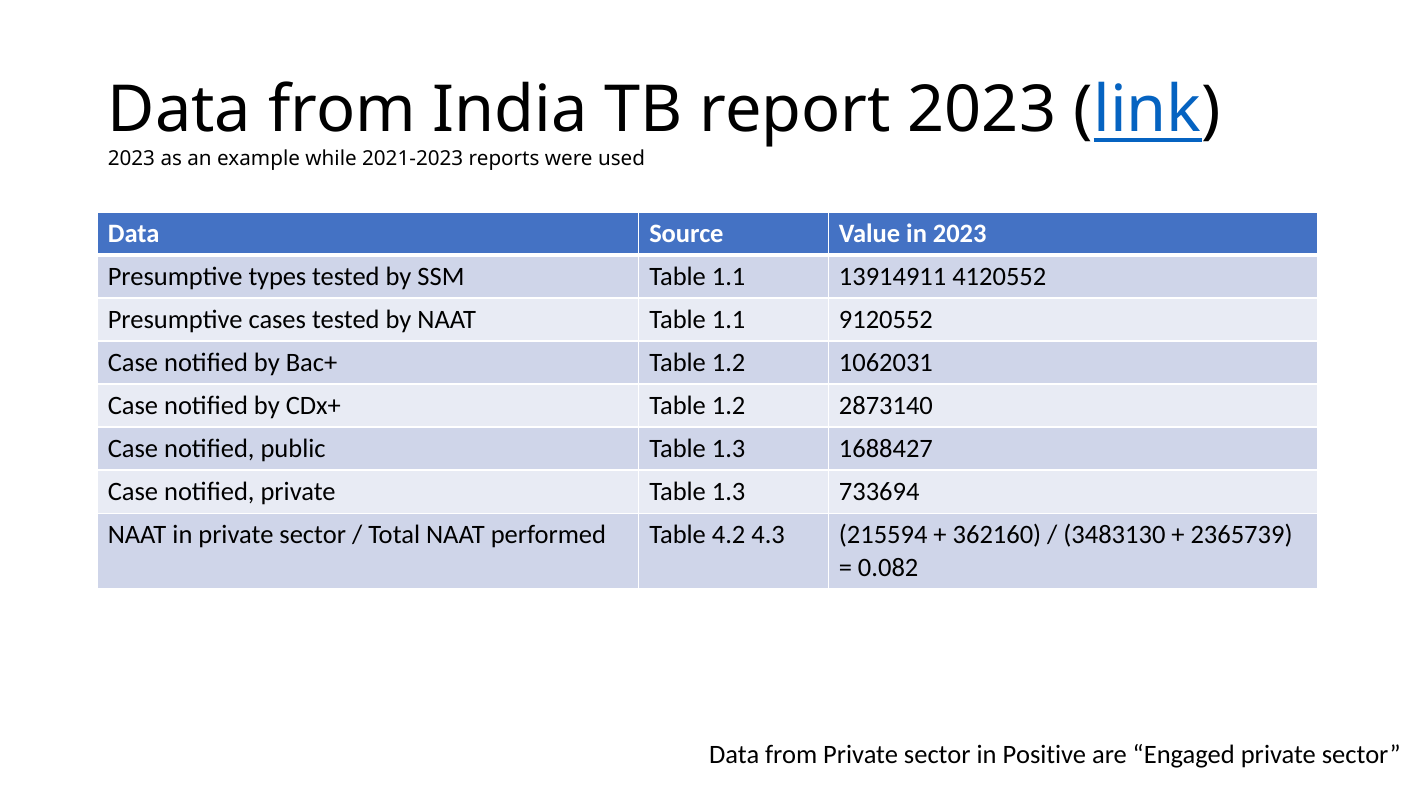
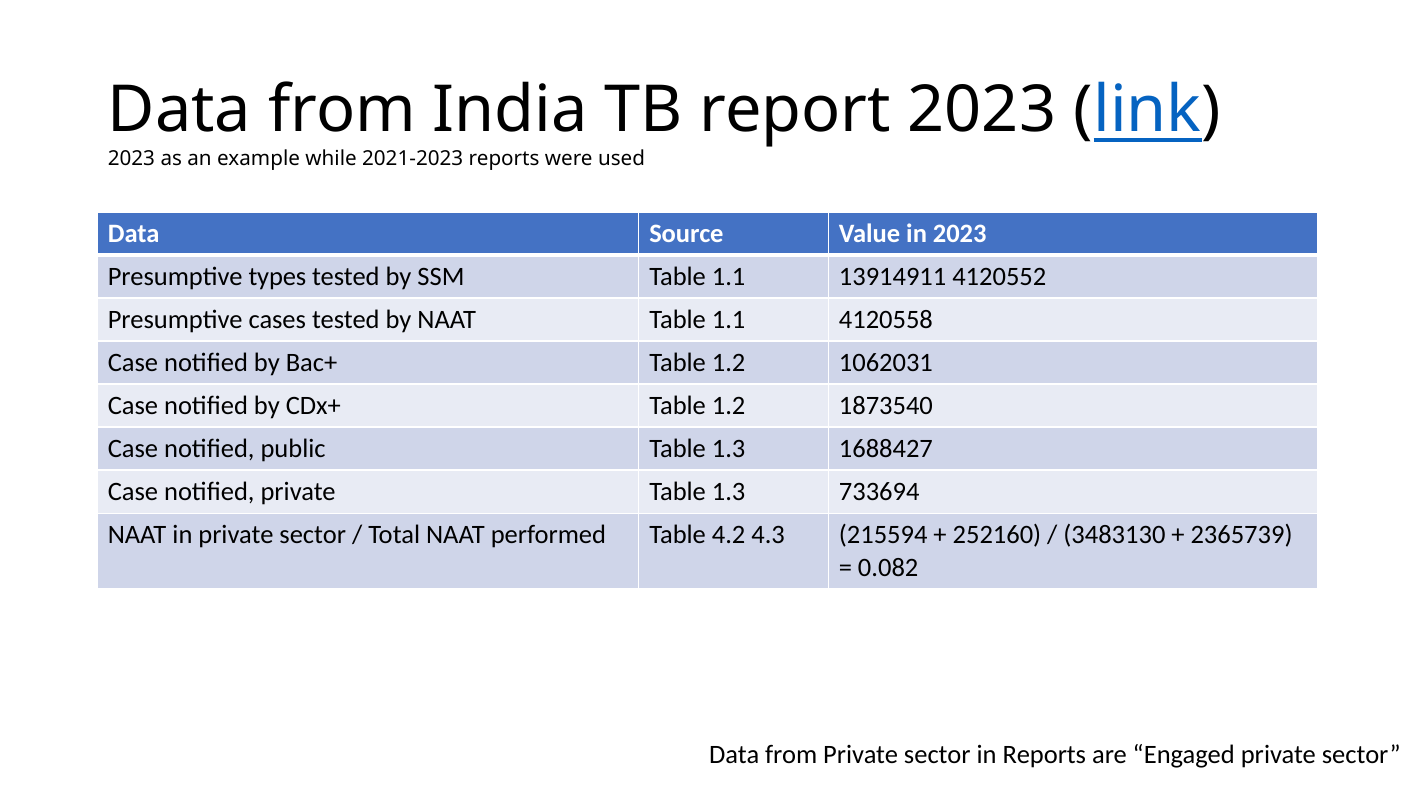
9120552: 9120552 -> 4120558
2873140: 2873140 -> 1873540
362160: 362160 -> 252160
in Positive: Positive -> Reports
